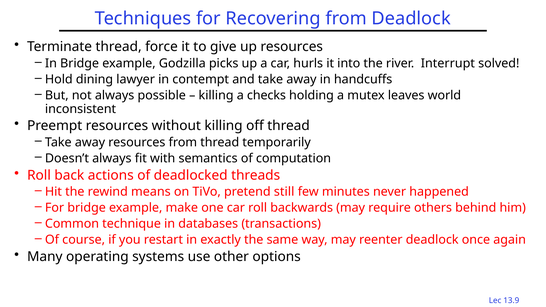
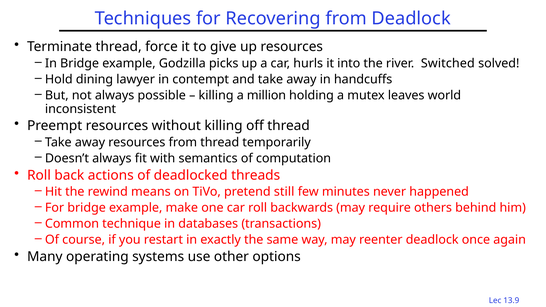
Interrupt: Interrupt -> Switched
checks: checks -> million
